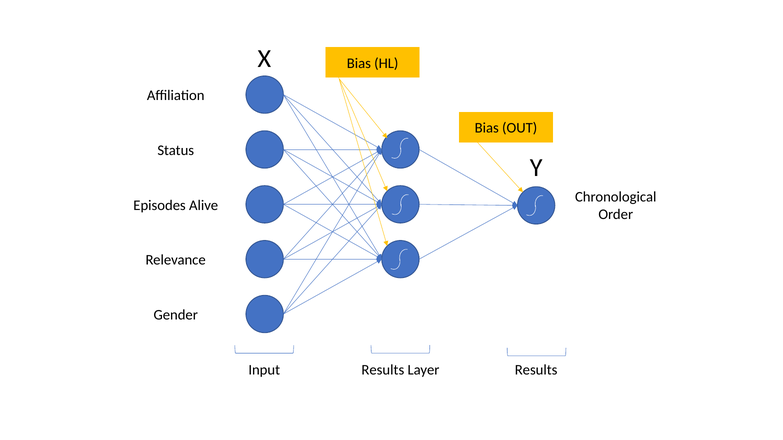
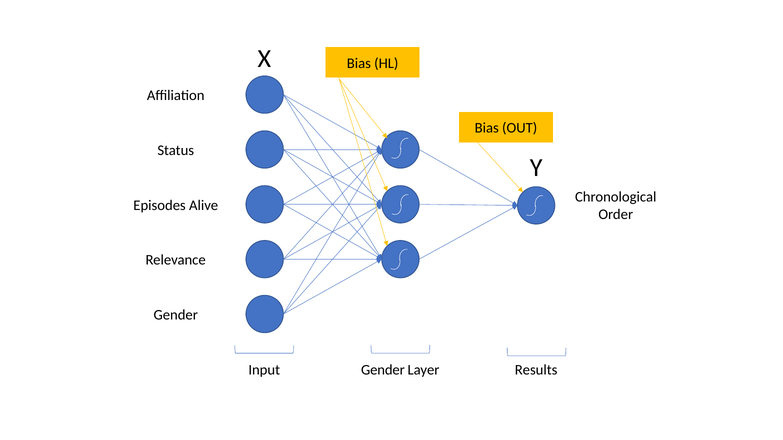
Input Results: Results -> Gender
